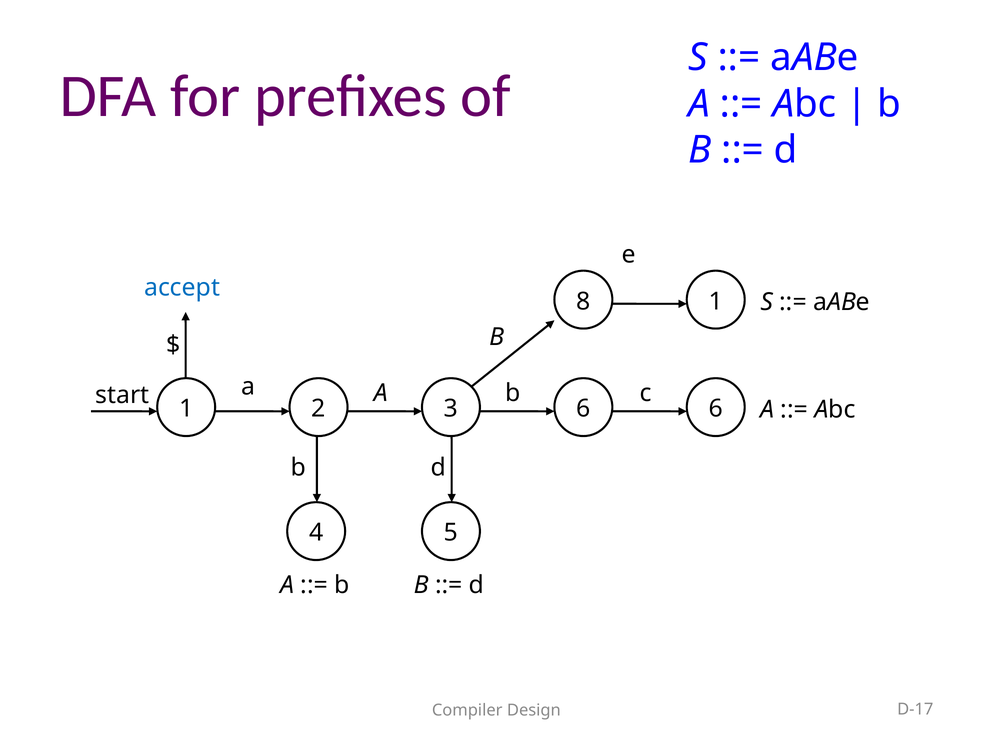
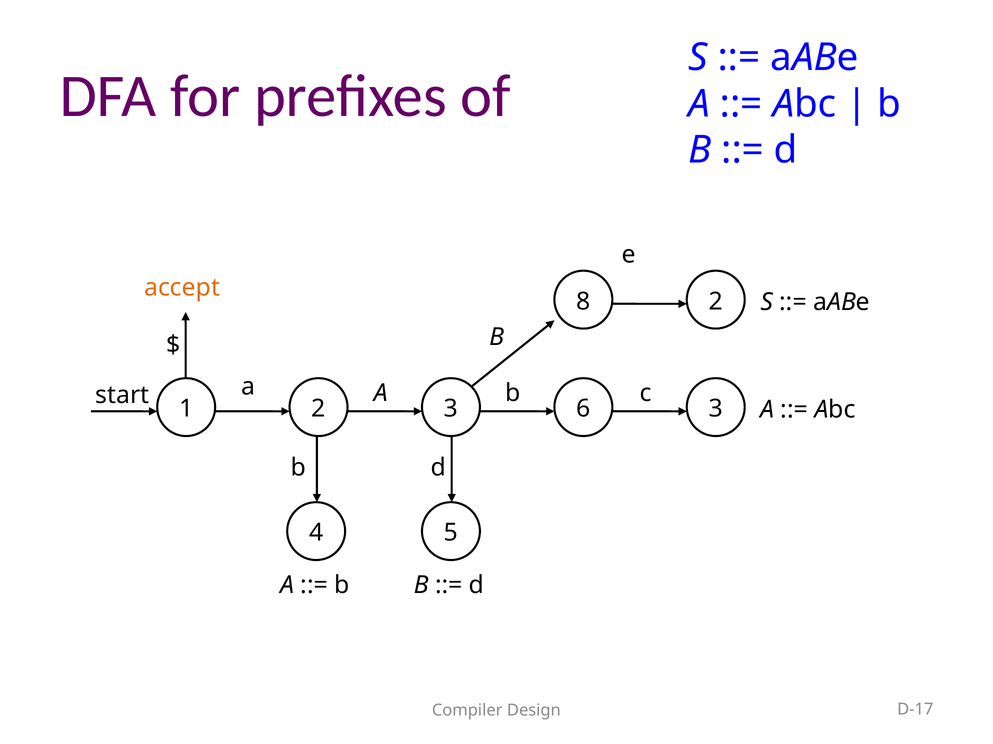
accept colour: blue -> orange
8 1: 1 -> 2
6 6: 6 -> 3
